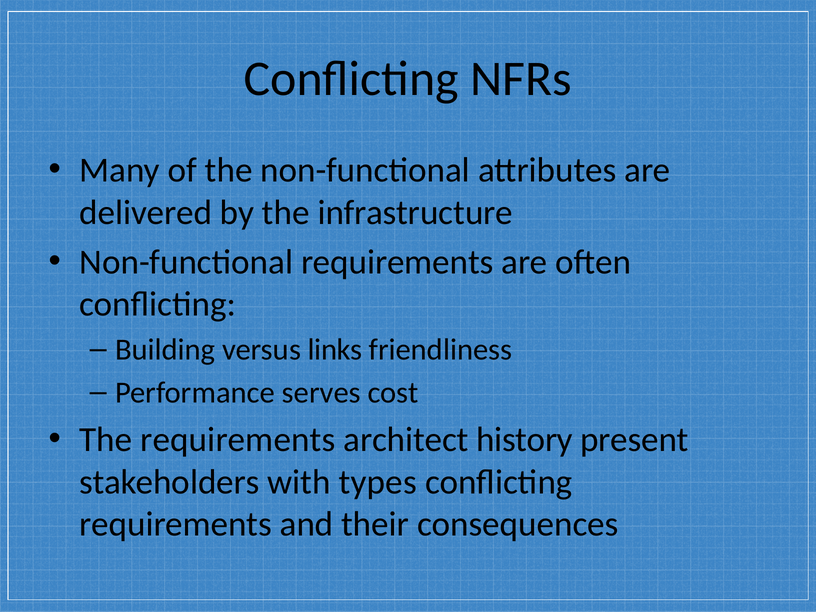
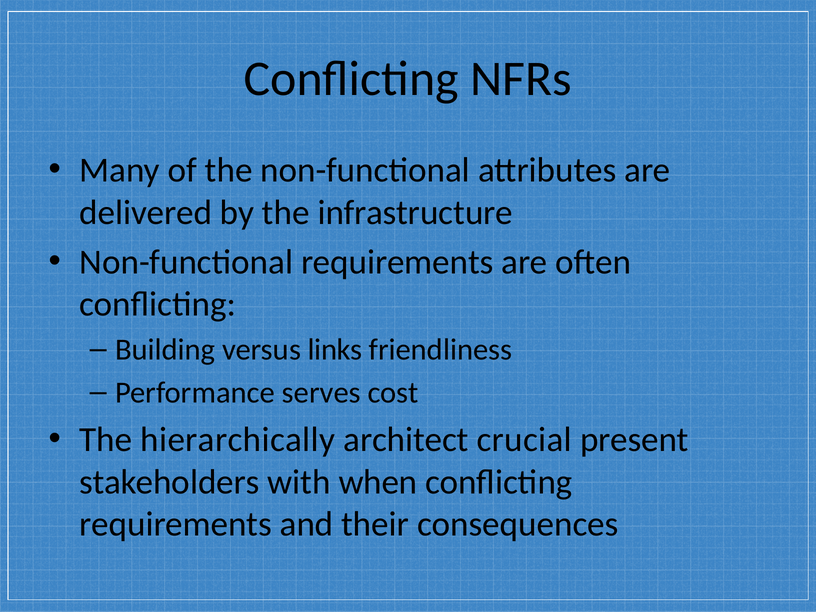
The requirements: requirements -> hierarchically
history: history -> crucial
types: types -> when
